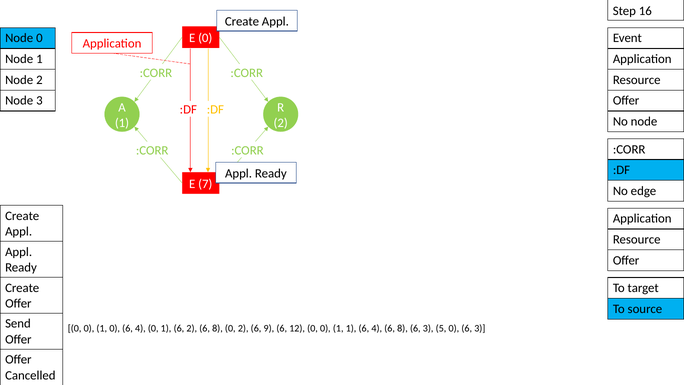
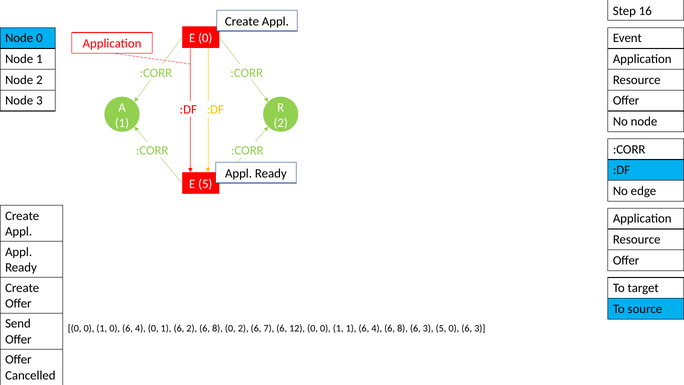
E 7: 7 -> 5
9: 9 -> 7
